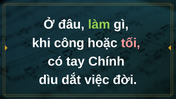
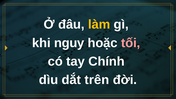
làm colour: light green -> yellow
công: công -> nguy
việc: việc -> trên
